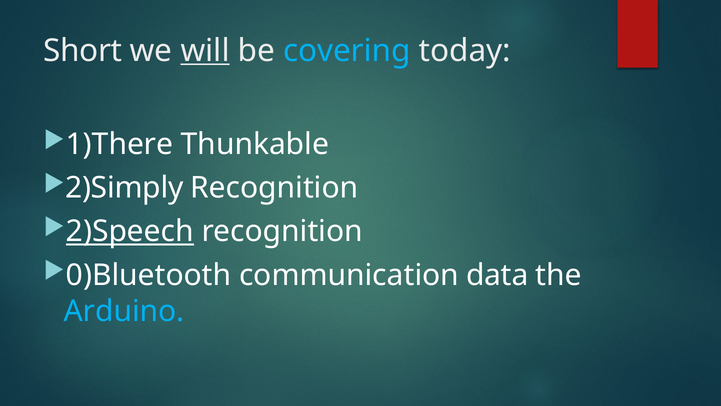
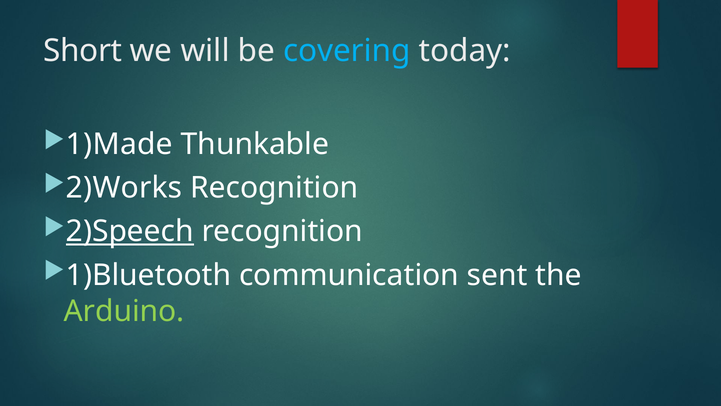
will underline: present -> none
1)There: 1)There -> 1)Made
2)Simply: 2)Simply -> 2)Works
0)Bluetooth: 0)Bluetooth -> 1)Bluetooth
data: data -> sent
Arduino colour: light blue -> light green
